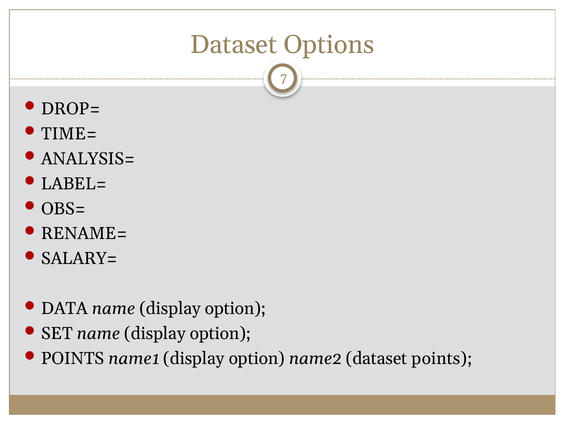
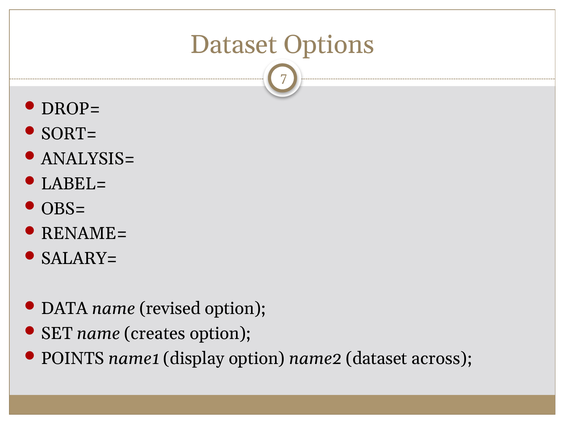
TIME=: TIME= -> SORT=
DATA name display: display -> revised
SET name display: display -> creates
dataset points: points -> across
